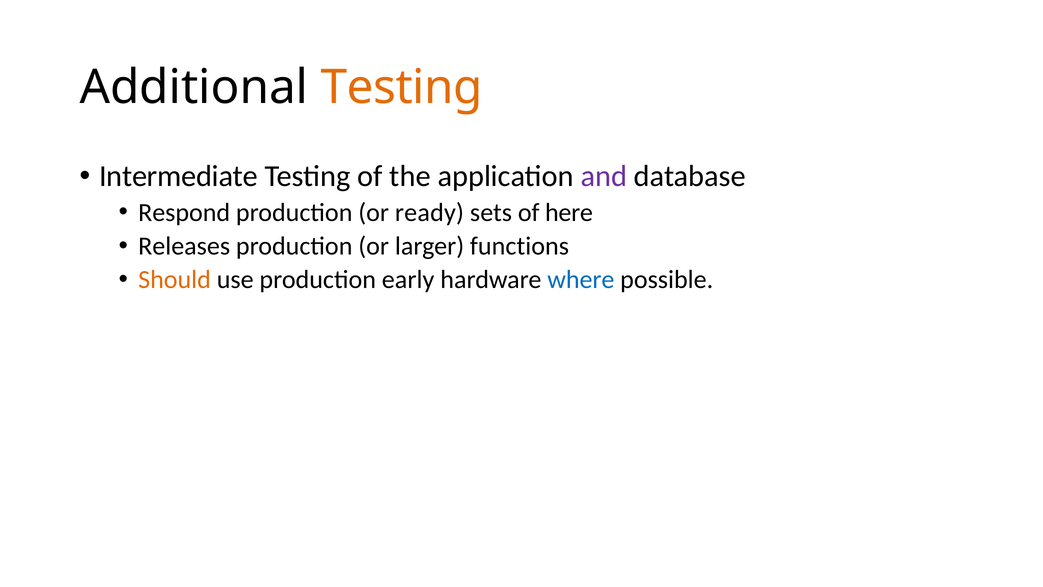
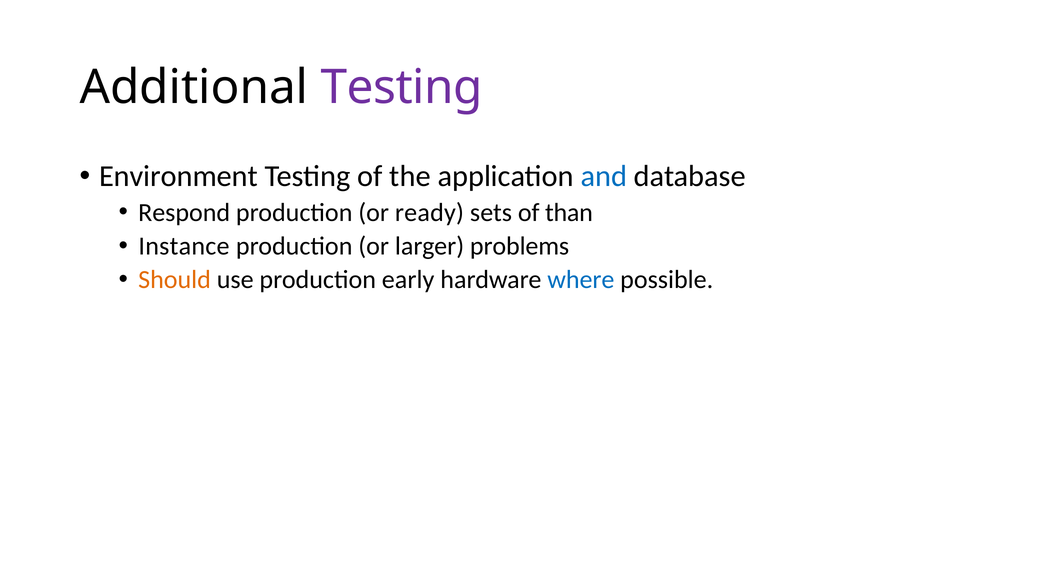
Testing at (402, 88) colour: orange -> purple
Intermediate: Intermediate -> Environment
and colour: purple -> blue
here: here -> than
Releases: Releases -> Instance
functions: functions -> problems
